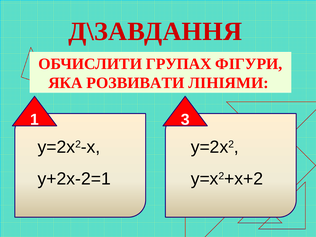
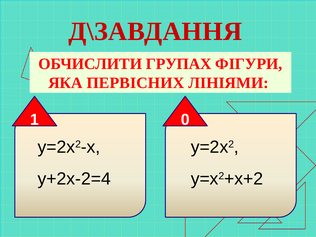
РОЗВИВАТИ: РОЗВИВАТИ -> ПЕРВІСНИХ
3: 3 -> 0
у+2х-2=1: у+2х-2=1 -> у+2х-2=4
